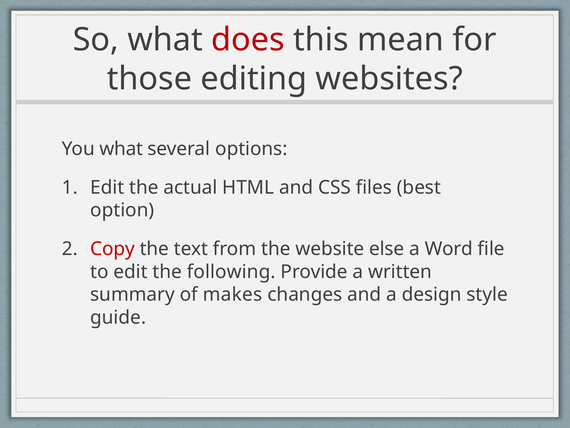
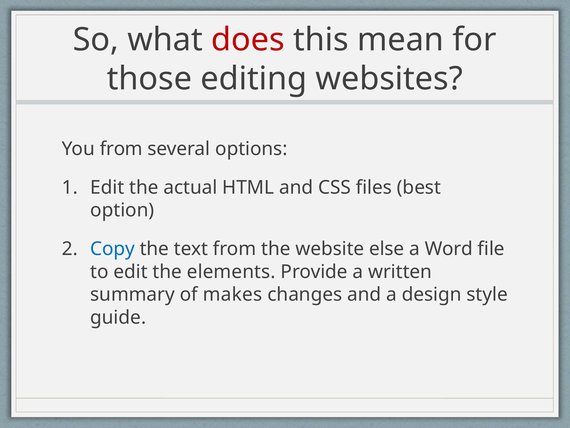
You what: what -> from
Copy colour: red -> blue
following: following -> elements
